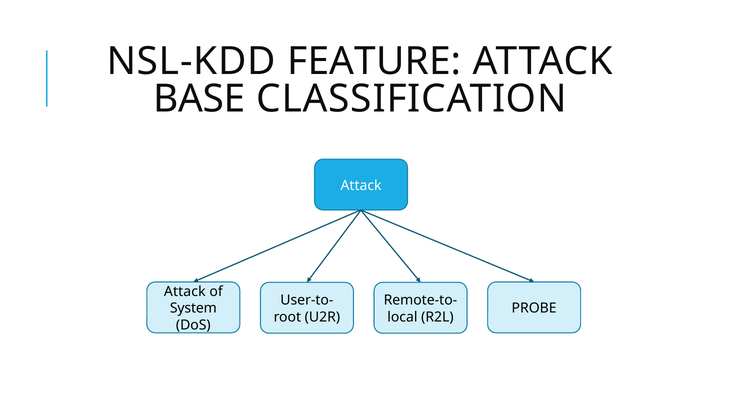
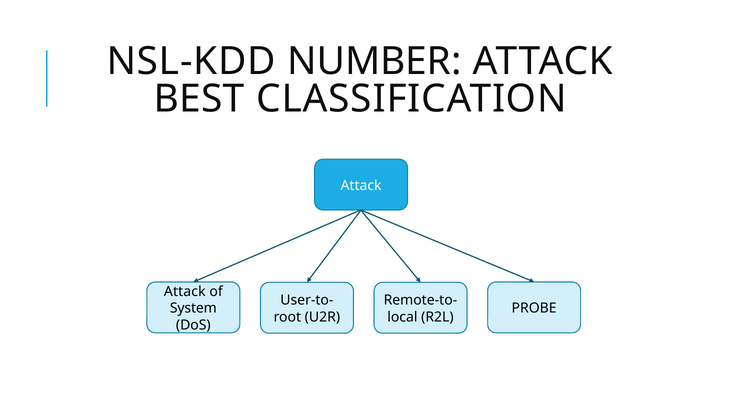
FEATURE: FEATURE -> NUMBER
BASE: BASE -> BEST
